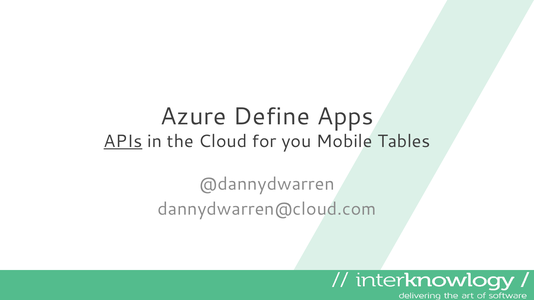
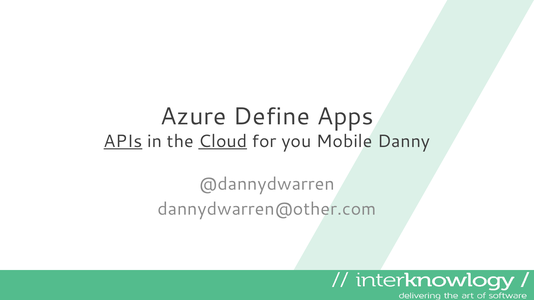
Cloud underline: none -> present
Tables: Tables -> Danny
dannydwarren@cloud.com: dannydwarren@cloud.com -> dannydwarren@other.com
